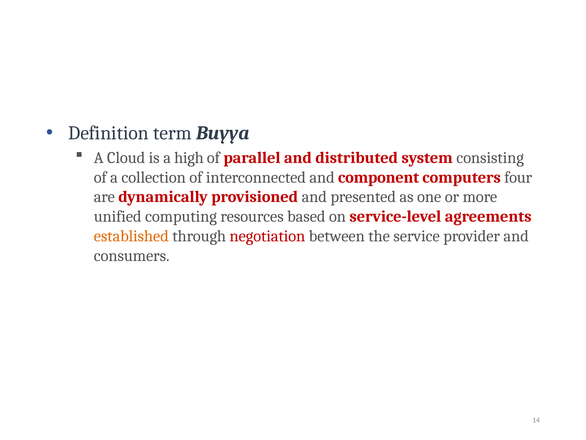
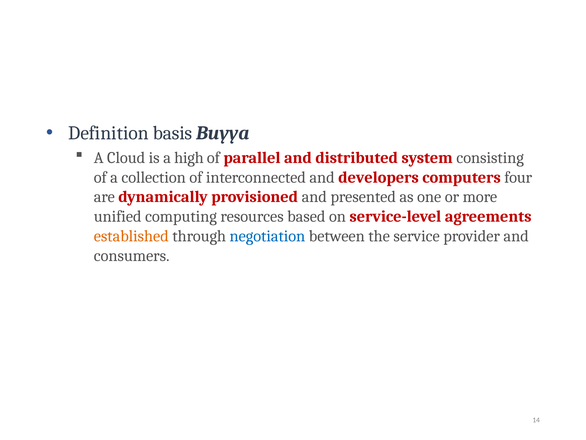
term: term -> basis
component: component -> developers
negotiation colour: red -> blue
